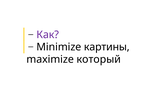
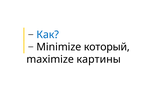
Как colour: purple -> blue
картины: картины -> который
который: который -> картины
